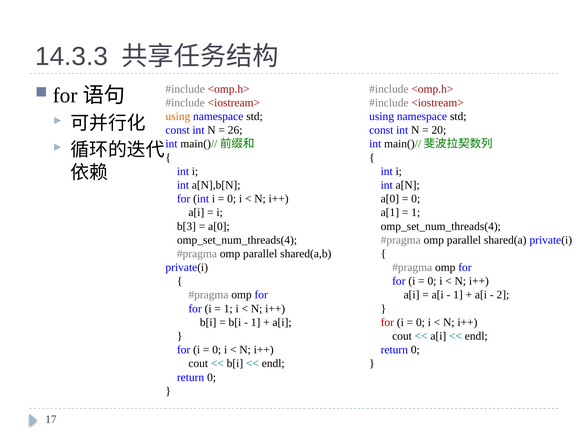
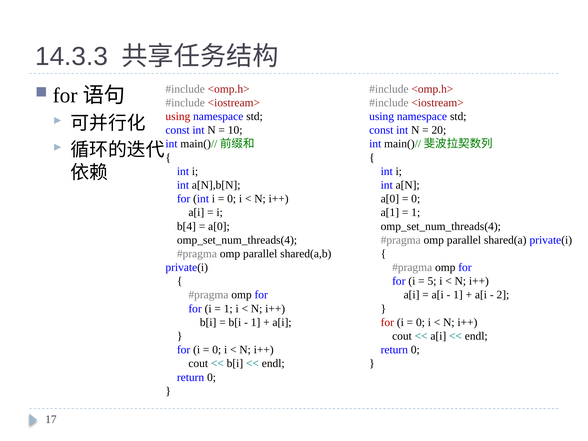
using at (178, 116) colour: orange -> red
26: 26 -> 10
b[3: b[3 -> b[4
0 at (432, 281): 0 -> 5
